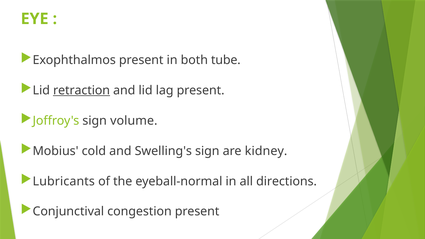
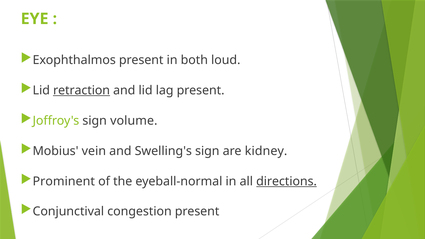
tube: tube -> loud
cold: cold -> vein
Lubricants: Lubricants -> Prominent
directions underline: none -> present
